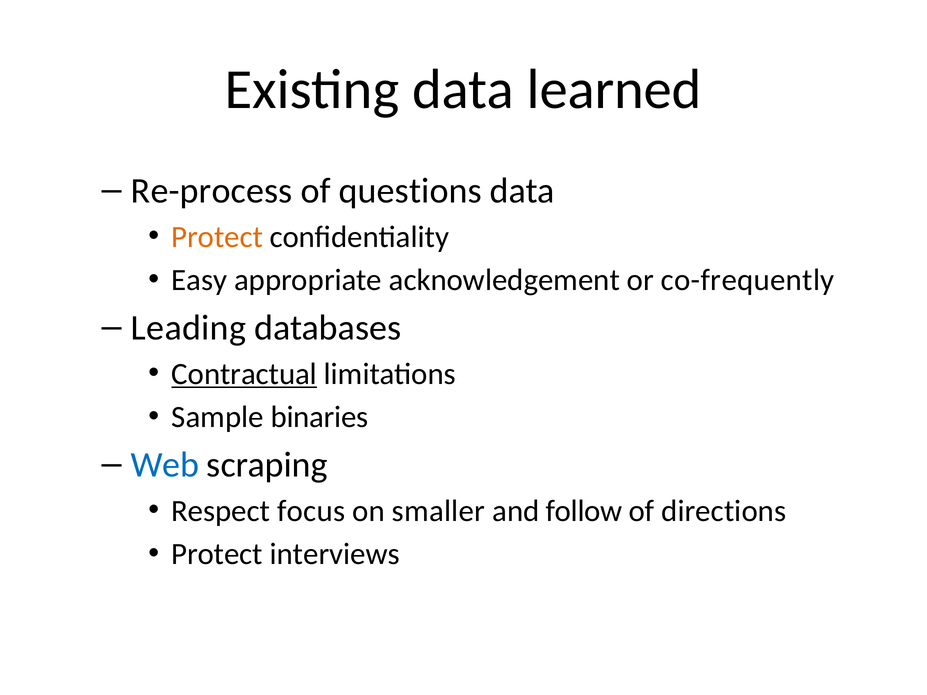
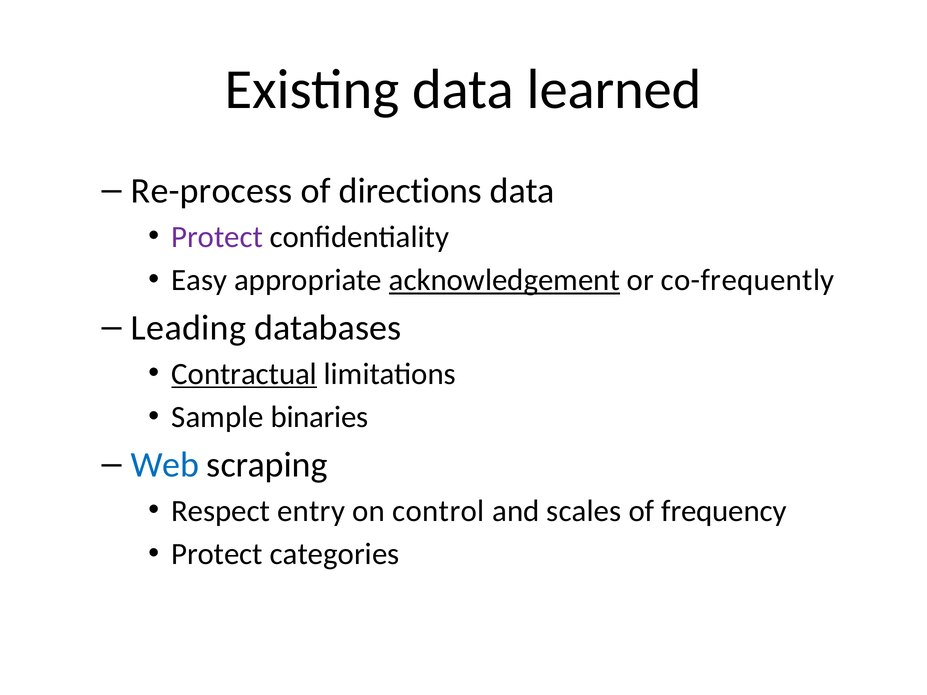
questions: questions -> directions
Protect at (217, 237) colour: orange -> purple
acknowledgement underline: none -> present
focus: focus -> entry
smaller: smaller -> control
follow: follow -> scales
directions: directions -> frequency
interviews: interviews -> categories
